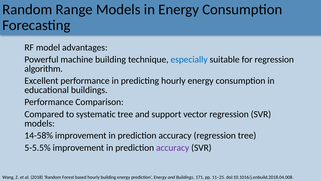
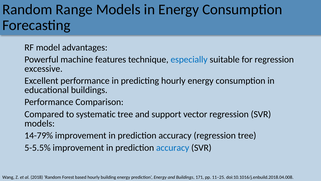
machine building: building -> features
algorithm: algorithm -> excessive
14-58%: 14-58% -> 14-79%
accuracy at (173, 147) colour: purple -> blue
